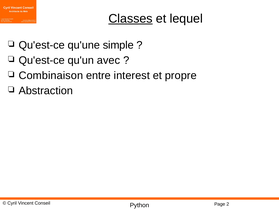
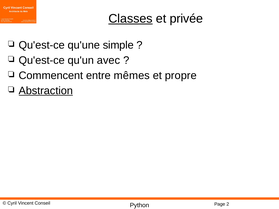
lequel: lequel -> privée
Combinaison: Combinaison -> Commencent
interest: interest -> mêmes
Abstraction underline: none -> present
